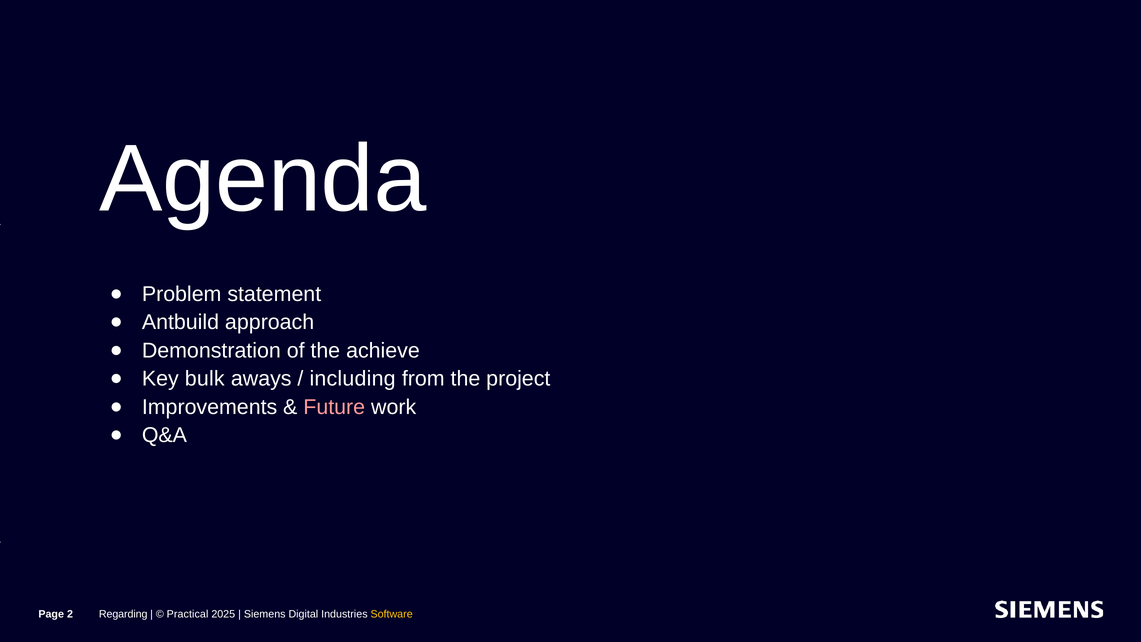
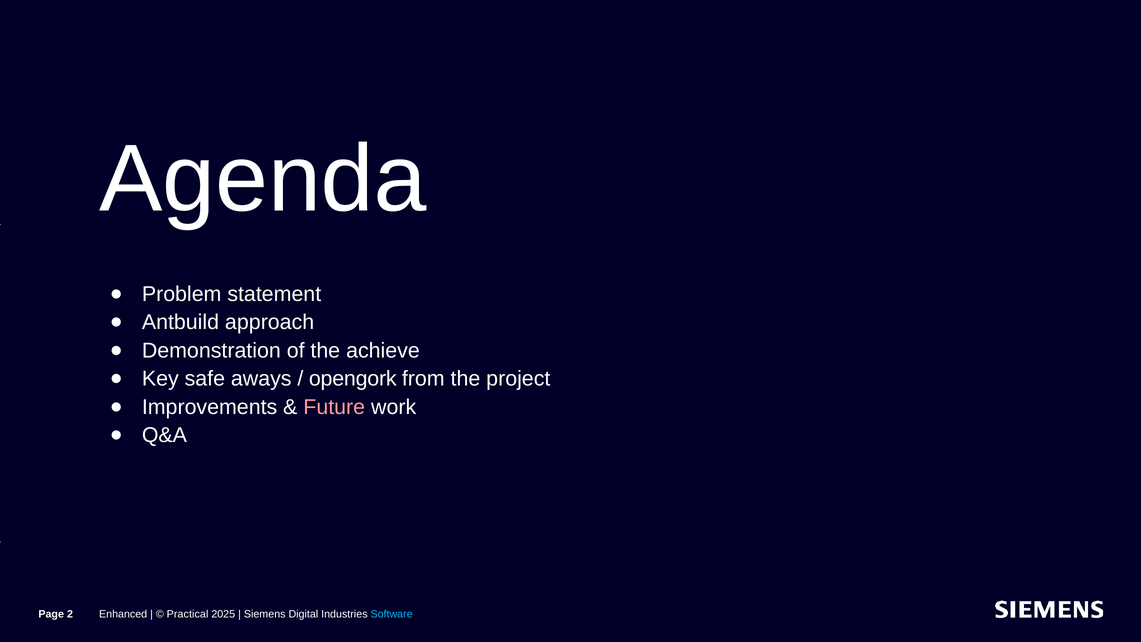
bulk: bulk -> safe
including: including -> opengork
Regarding: Regarding -> Enhanced
Software colour: yellow -> light blue
